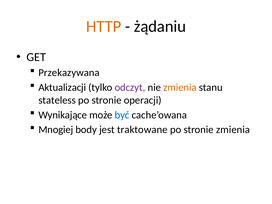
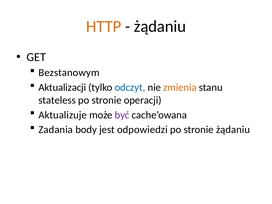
Przekazywana: Przekazywana -> Bezstanowym
odczyt colour: purple -> blue
Wynikające: Wynikające -> Aktualizuje
być colour: blue -> purple
Mnogiej: Mnogiej -> Zadania
traktowane: traktowane -> odpowiedzi
stronie zmienia: zmienia -> żądaniu
